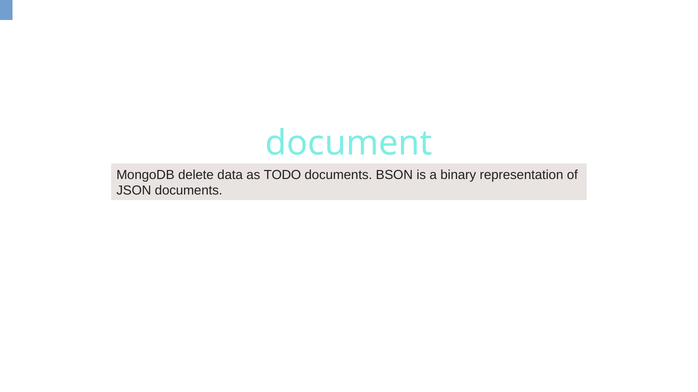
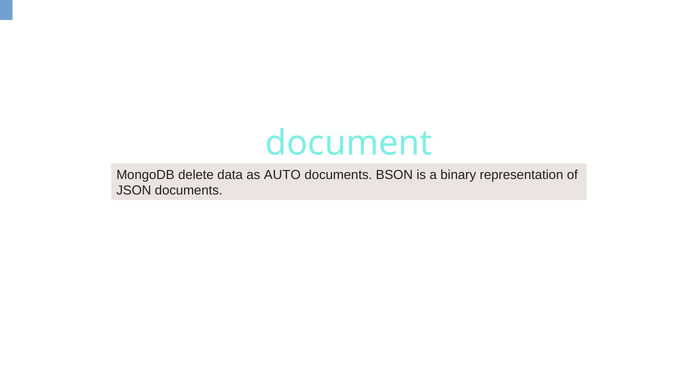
TODO: TODO -> AUTO
